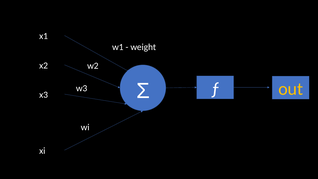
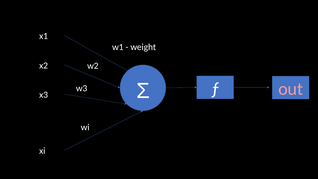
out colour: yellow -> pink
